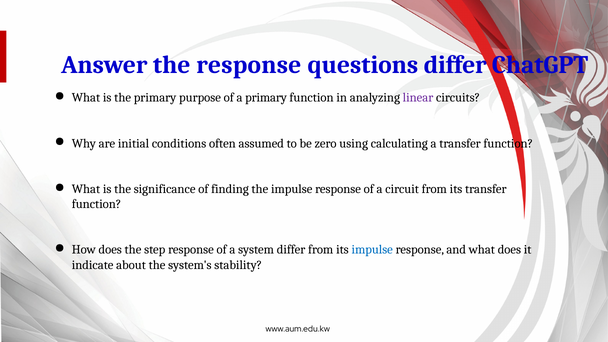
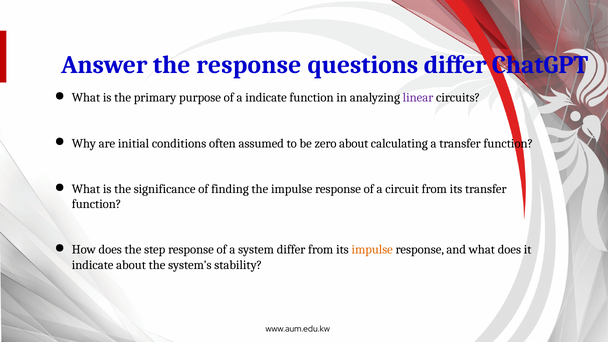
a primary: primary -> indicate
zero using: using -> about
impulse at (372, 250) colour: blue -> orange
